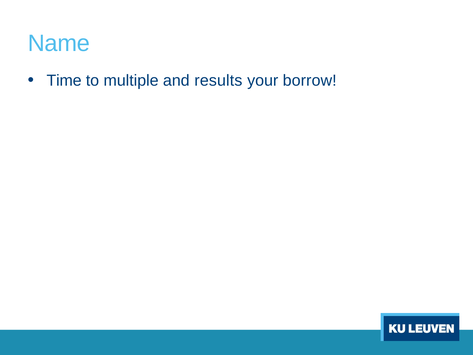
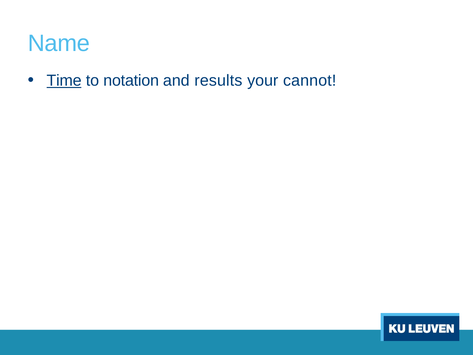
Time underline: none -> present
multiple: multiple -> notation
borrow: borrow -> cannot
